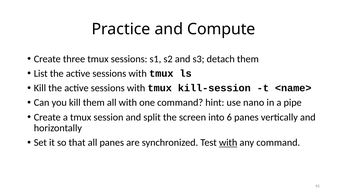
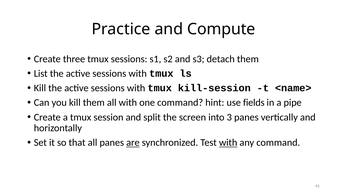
nano: nano -> fields
6: 6 -> 3
are underline: none -> present
